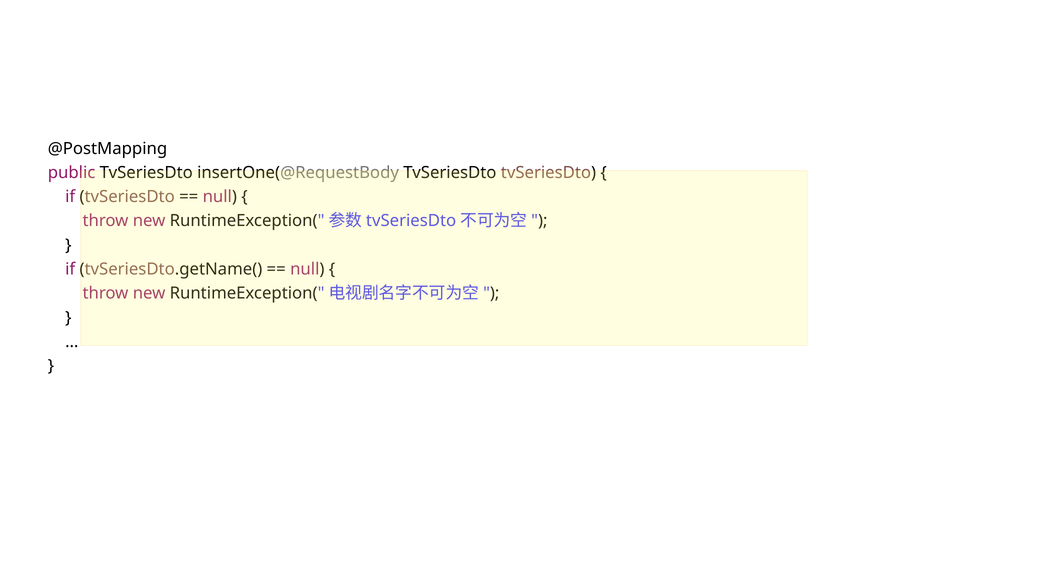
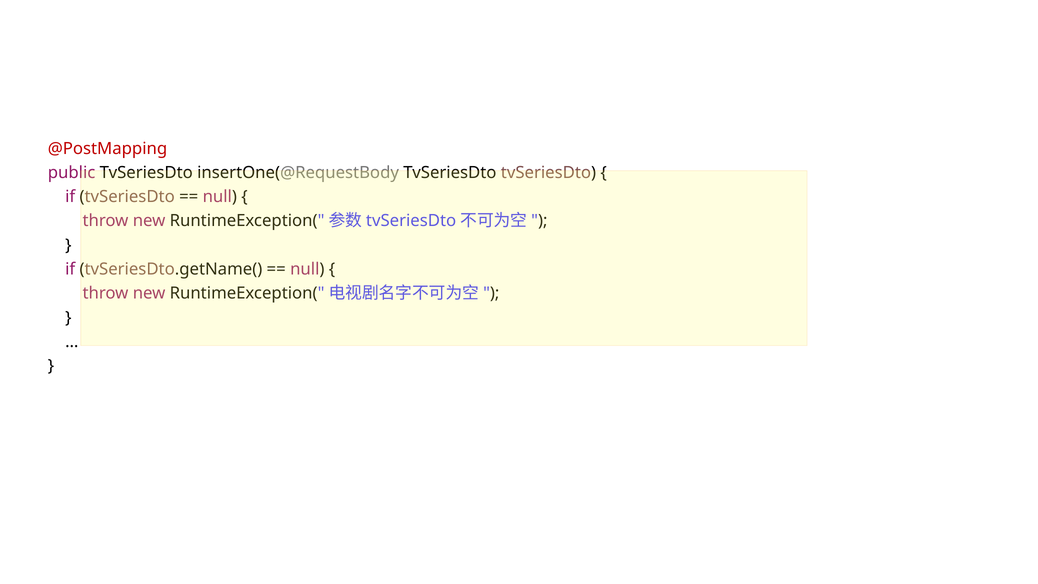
@PostMapping colour: black -> red
